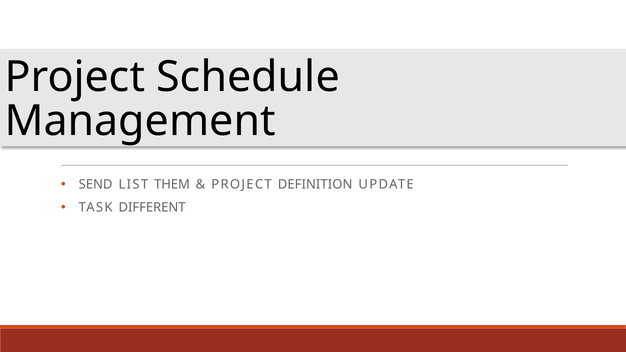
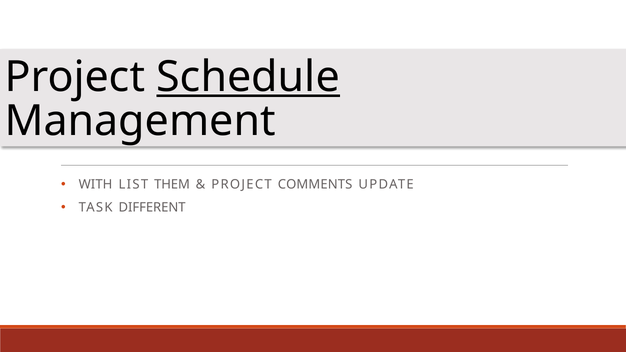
Schedule underline: none -> present
SEND: SEND -> WITH
DEFINITION: DEFINITION -> COMMENTS
